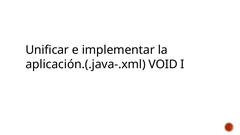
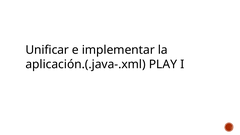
VOID: VOID -> PLAY
